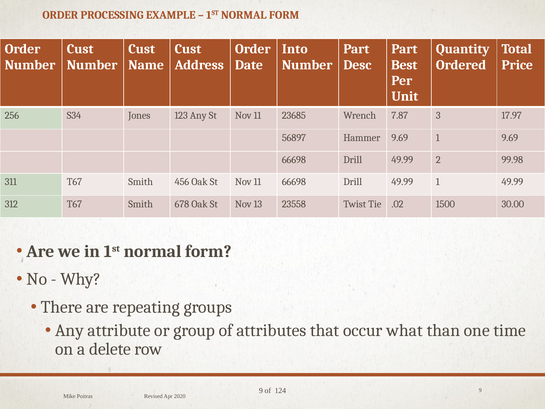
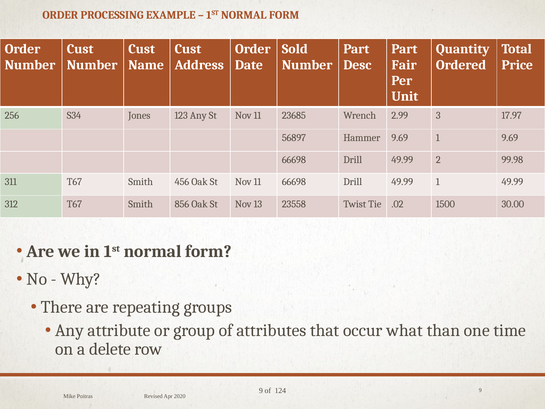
Into: Into -> Sold
Best: Best -> Fair
7.87: 7.87 -> 2.99
678: 678 -> 856
